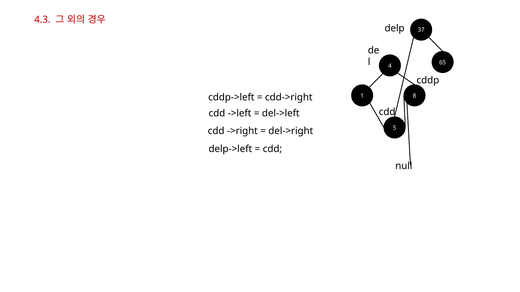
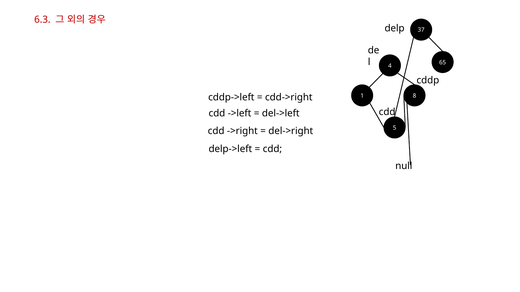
4.3: 4.3 -> 6.3
